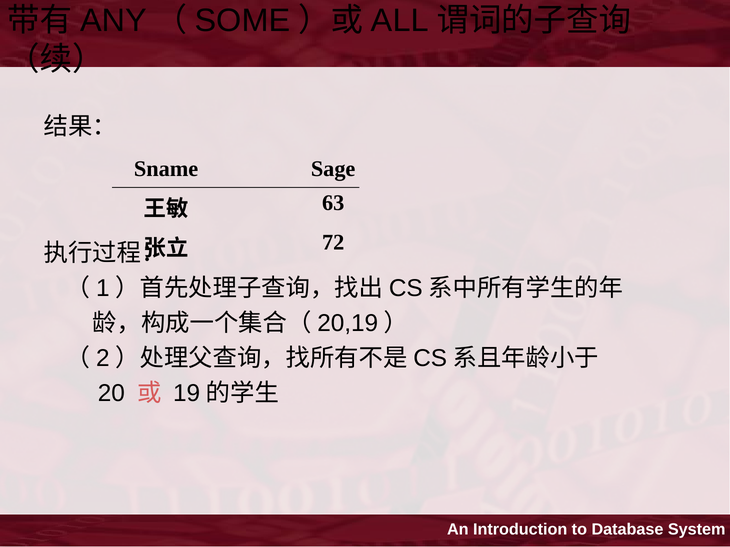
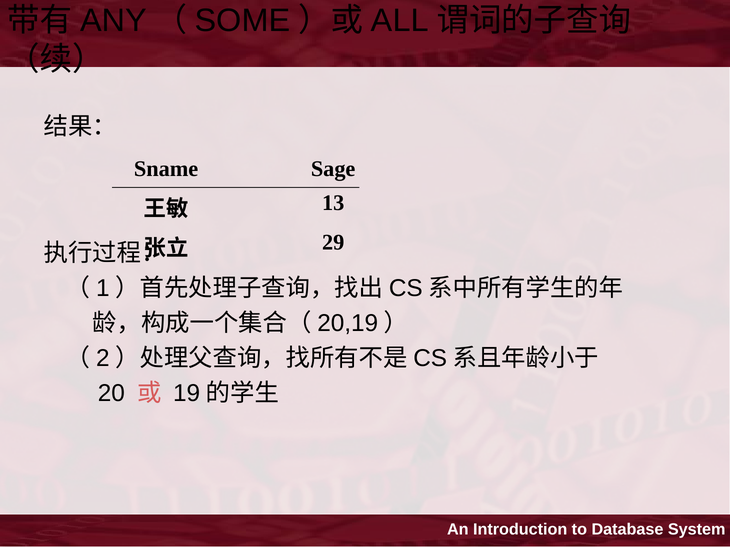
63: 63 -> 13
72: 72 -> 29
